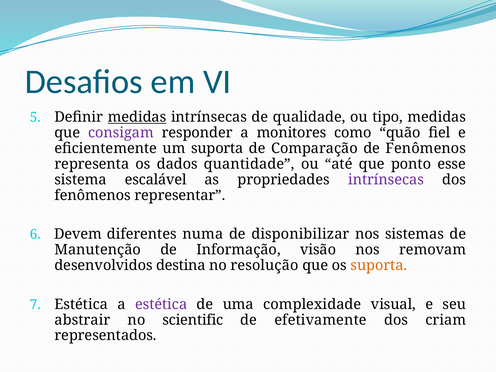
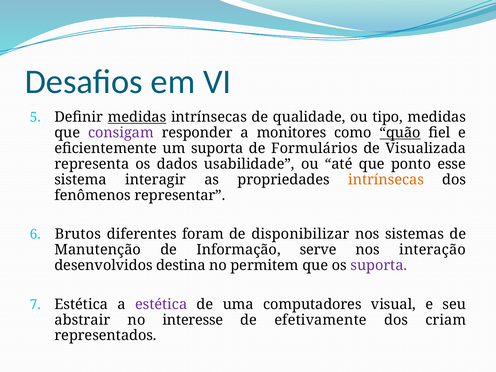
quão underline: none -> present
Comparação: Comparação -> Formulários
de Fenômenos: Fenômenos -> Visualizada
quantidade: quantidade -> usabilidade
escalável: escalável -> interagir
intrínsecas at (386, 180) colour: purple -> orange
Devem: Devem -> Brutos
numa: numa -> foram
visão: visão -> serve
removam: removam -> interação
resolução: resolução -> permitem
suporta at (379, 265) colour: orange -> purple
complexidade: complexidade -> computadores
scientific: scientific -> interesse
